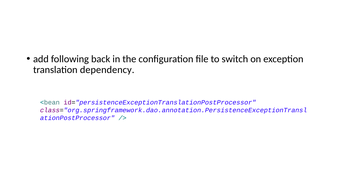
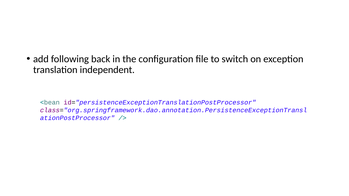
dependency: dependency -> independent
